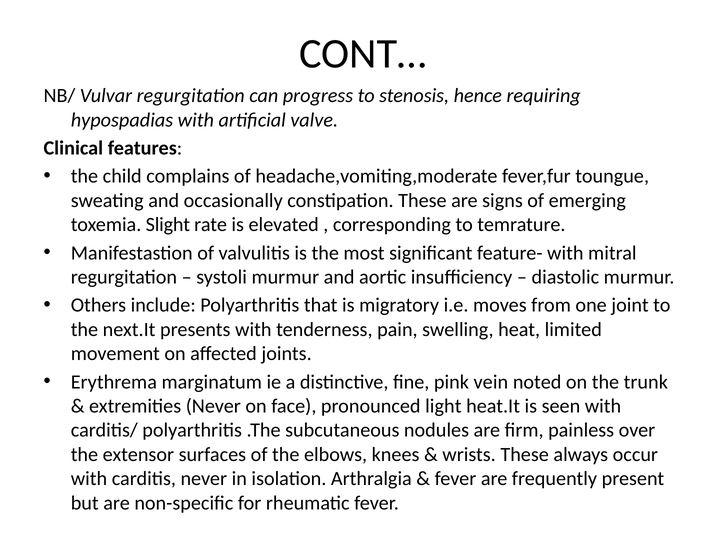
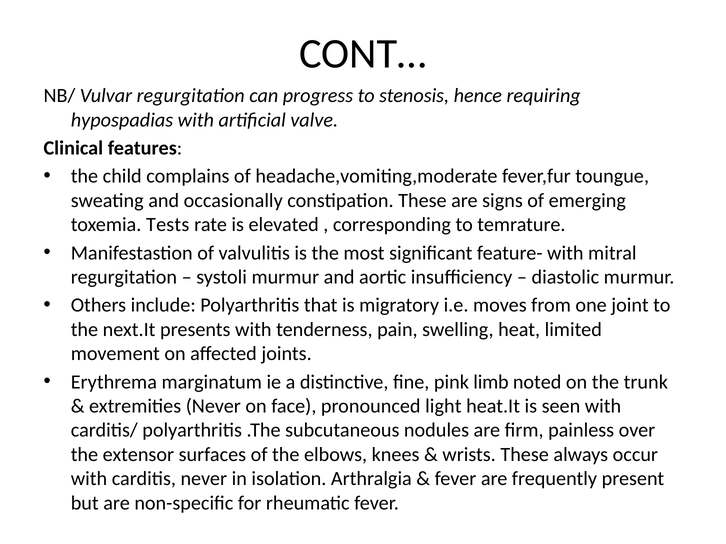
Slight: Slight -> Tests
vein: vein -> limb
